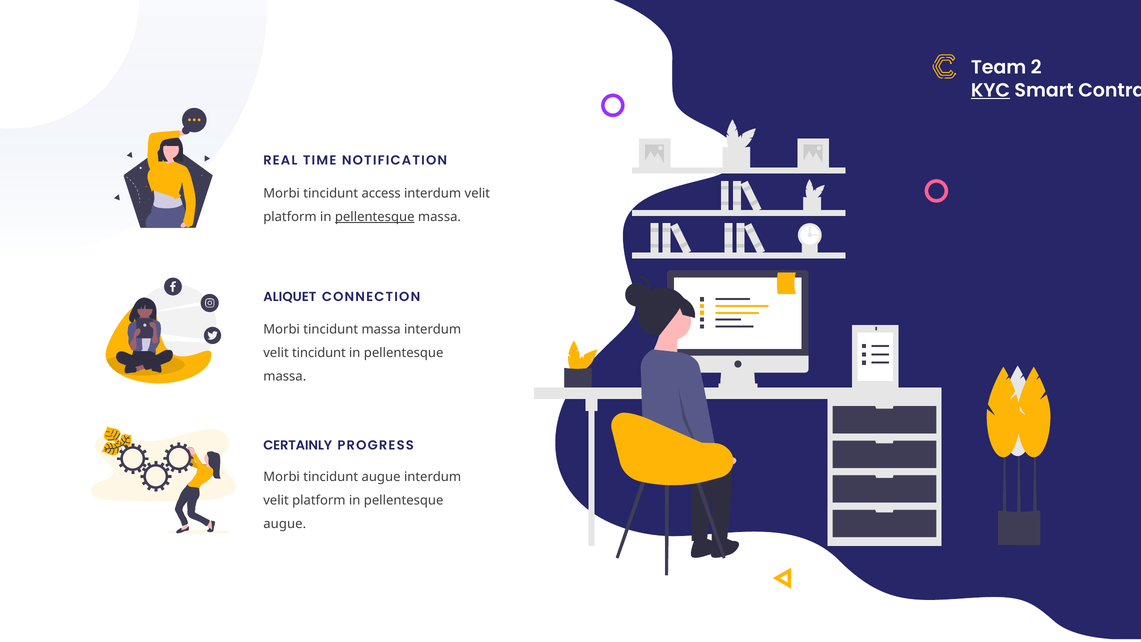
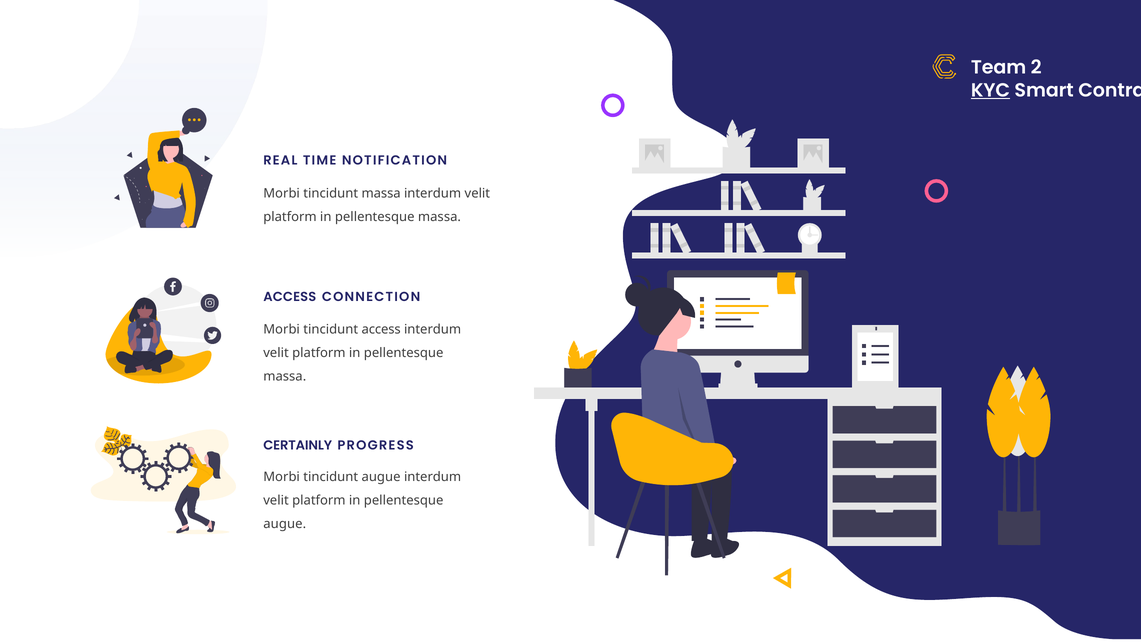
tincidunt access: access -> massa
pellentesque at (375, 217) underline: present -> none
ALIQUET at (290, 297): ALIQUET -> ACCESS
tincidunt massa: massa -> access
tincidunt at (319, 353): tincidunt -> platform
